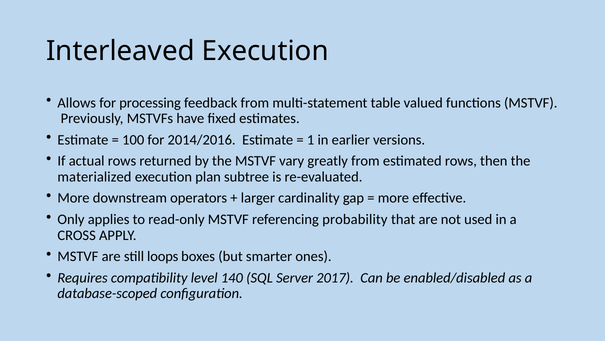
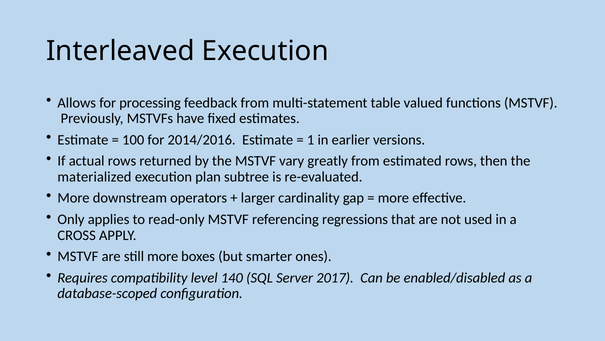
probability: probability -> regressions
still loops: loops -> more
